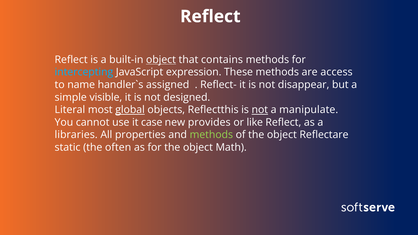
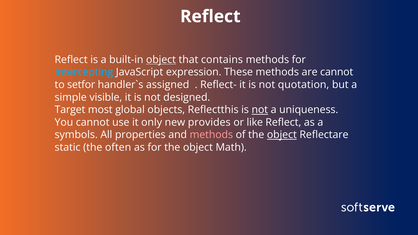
are access: access -> cannot
name: name -> setfor
disappear: disappear -> quotation
Literal: Literal -> Target
global underline: present -> none
manipulate: manipulate -> uniqueness
case: case -> only
libraries: libraries -> symbols
methods at (211, 135) colour: light green -> pink
object at (282, 135) underline: none -> present
